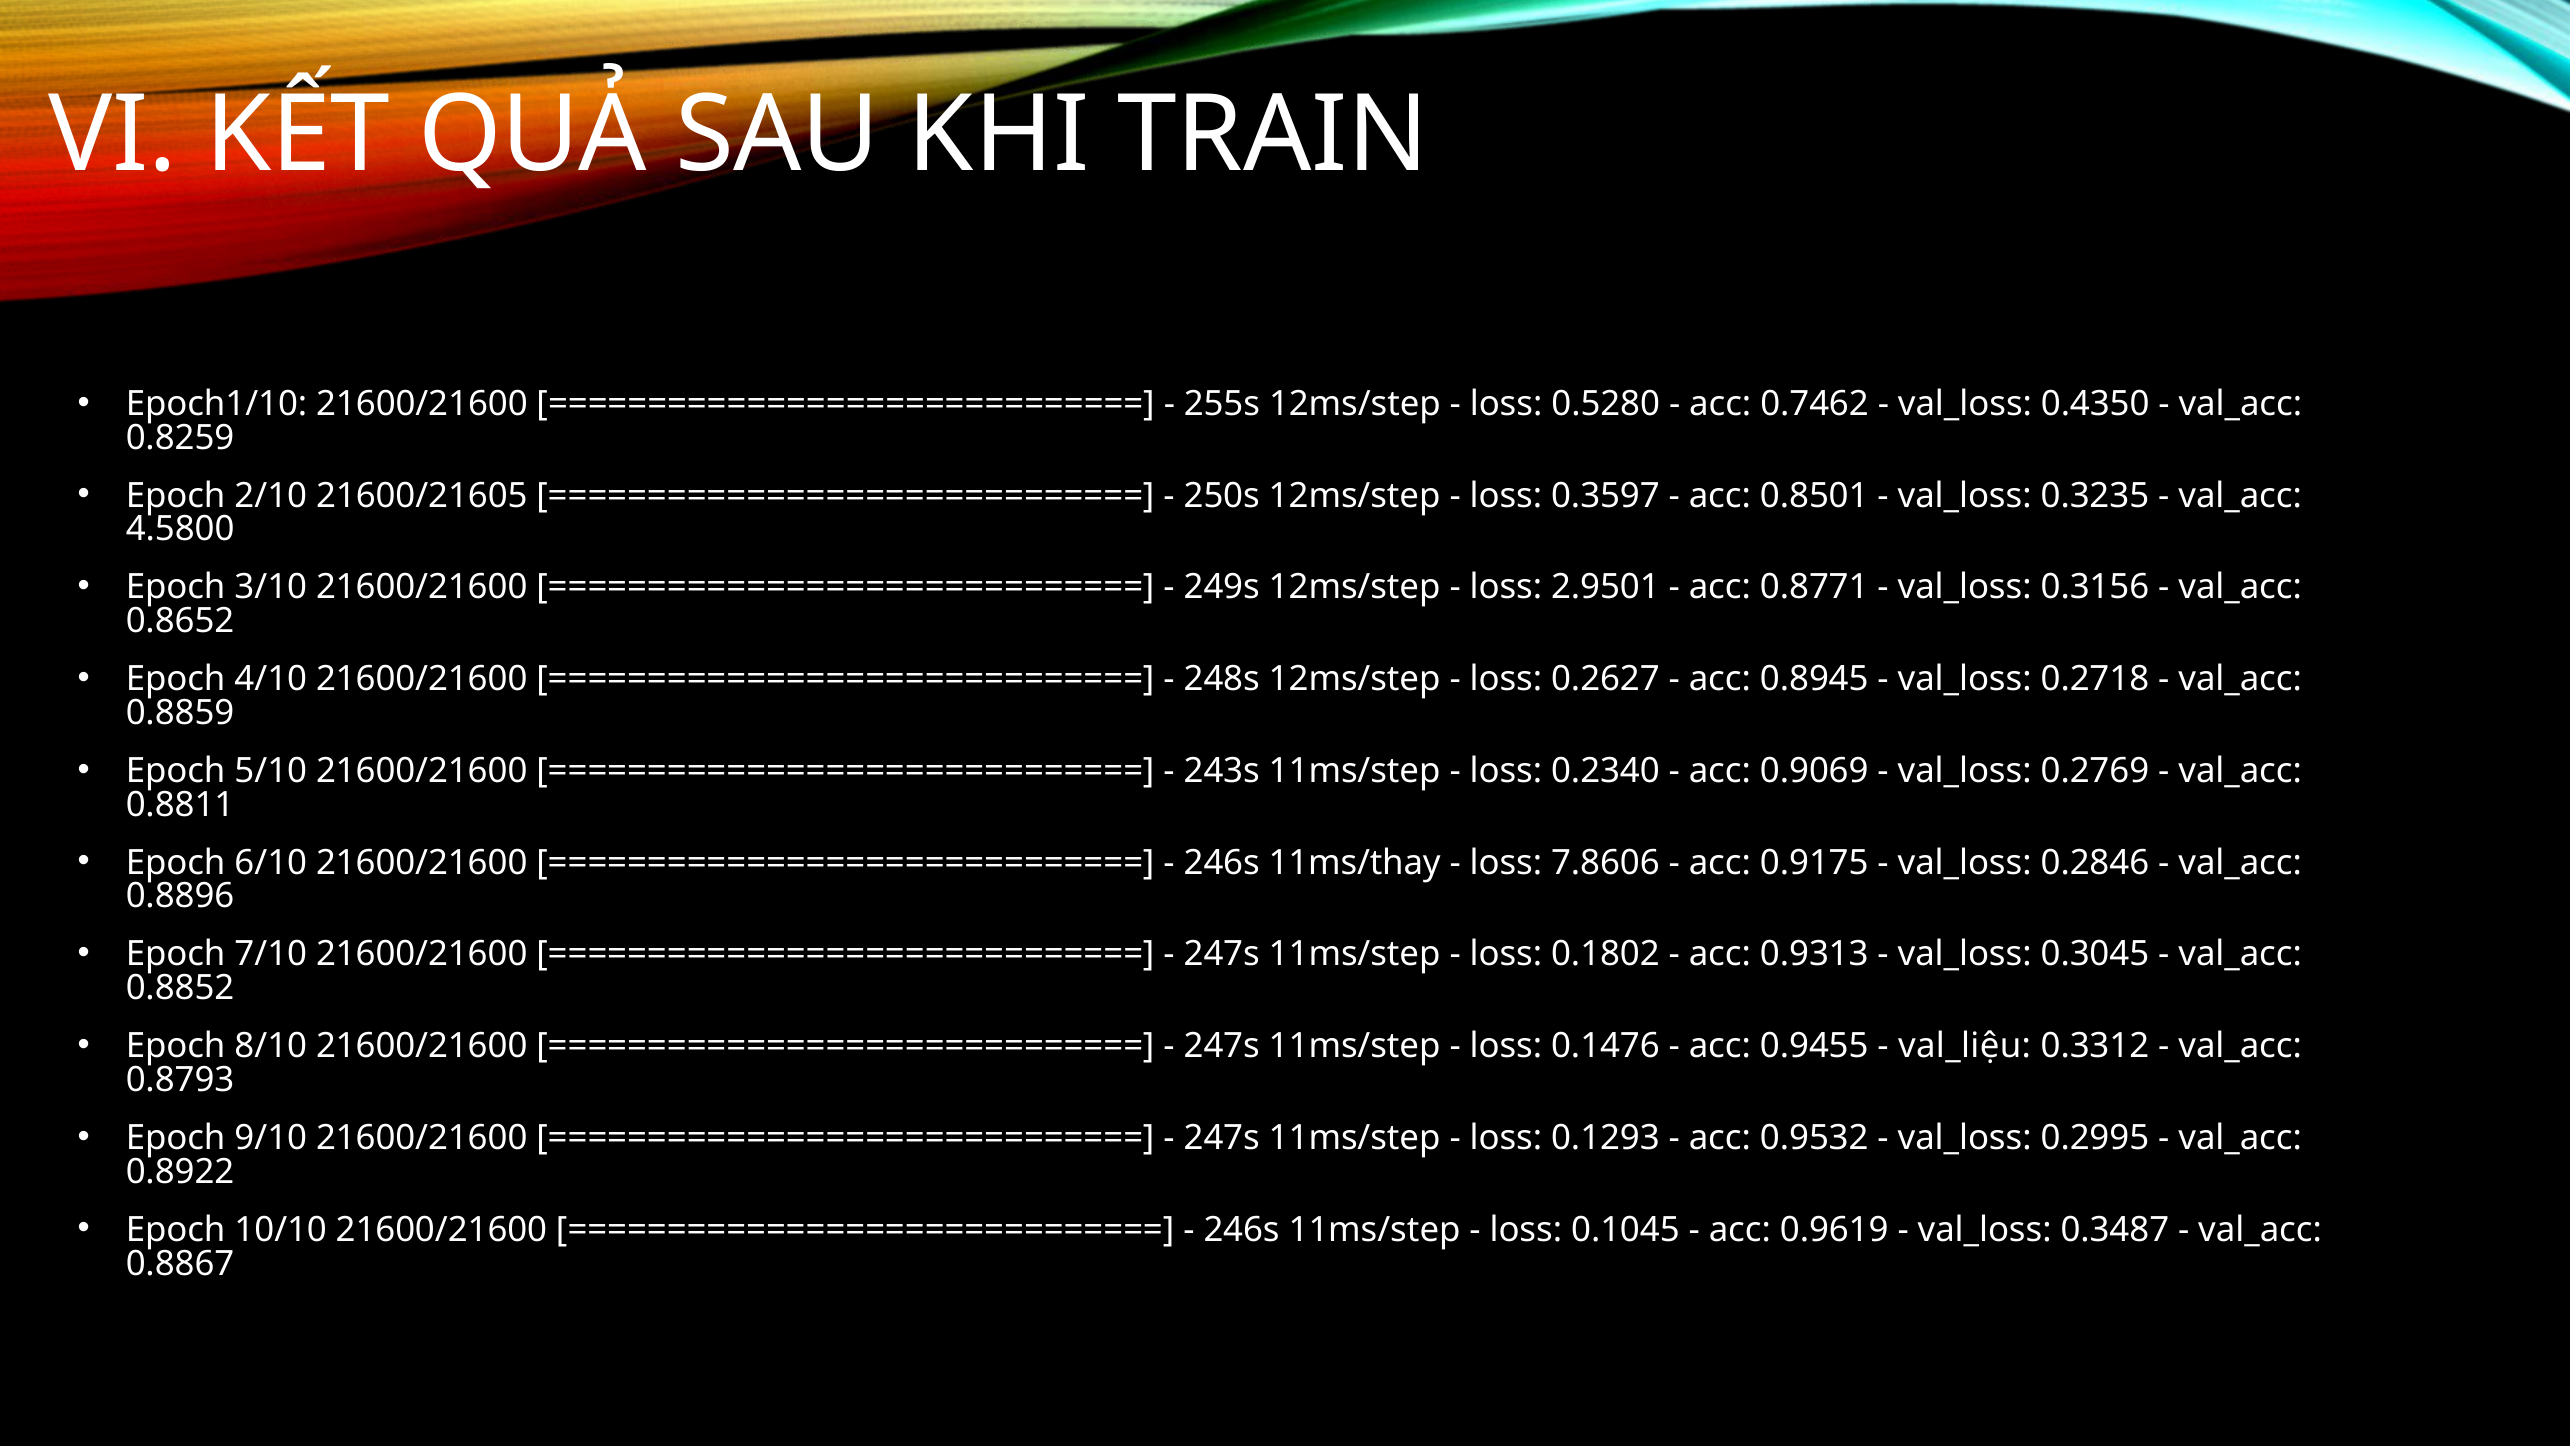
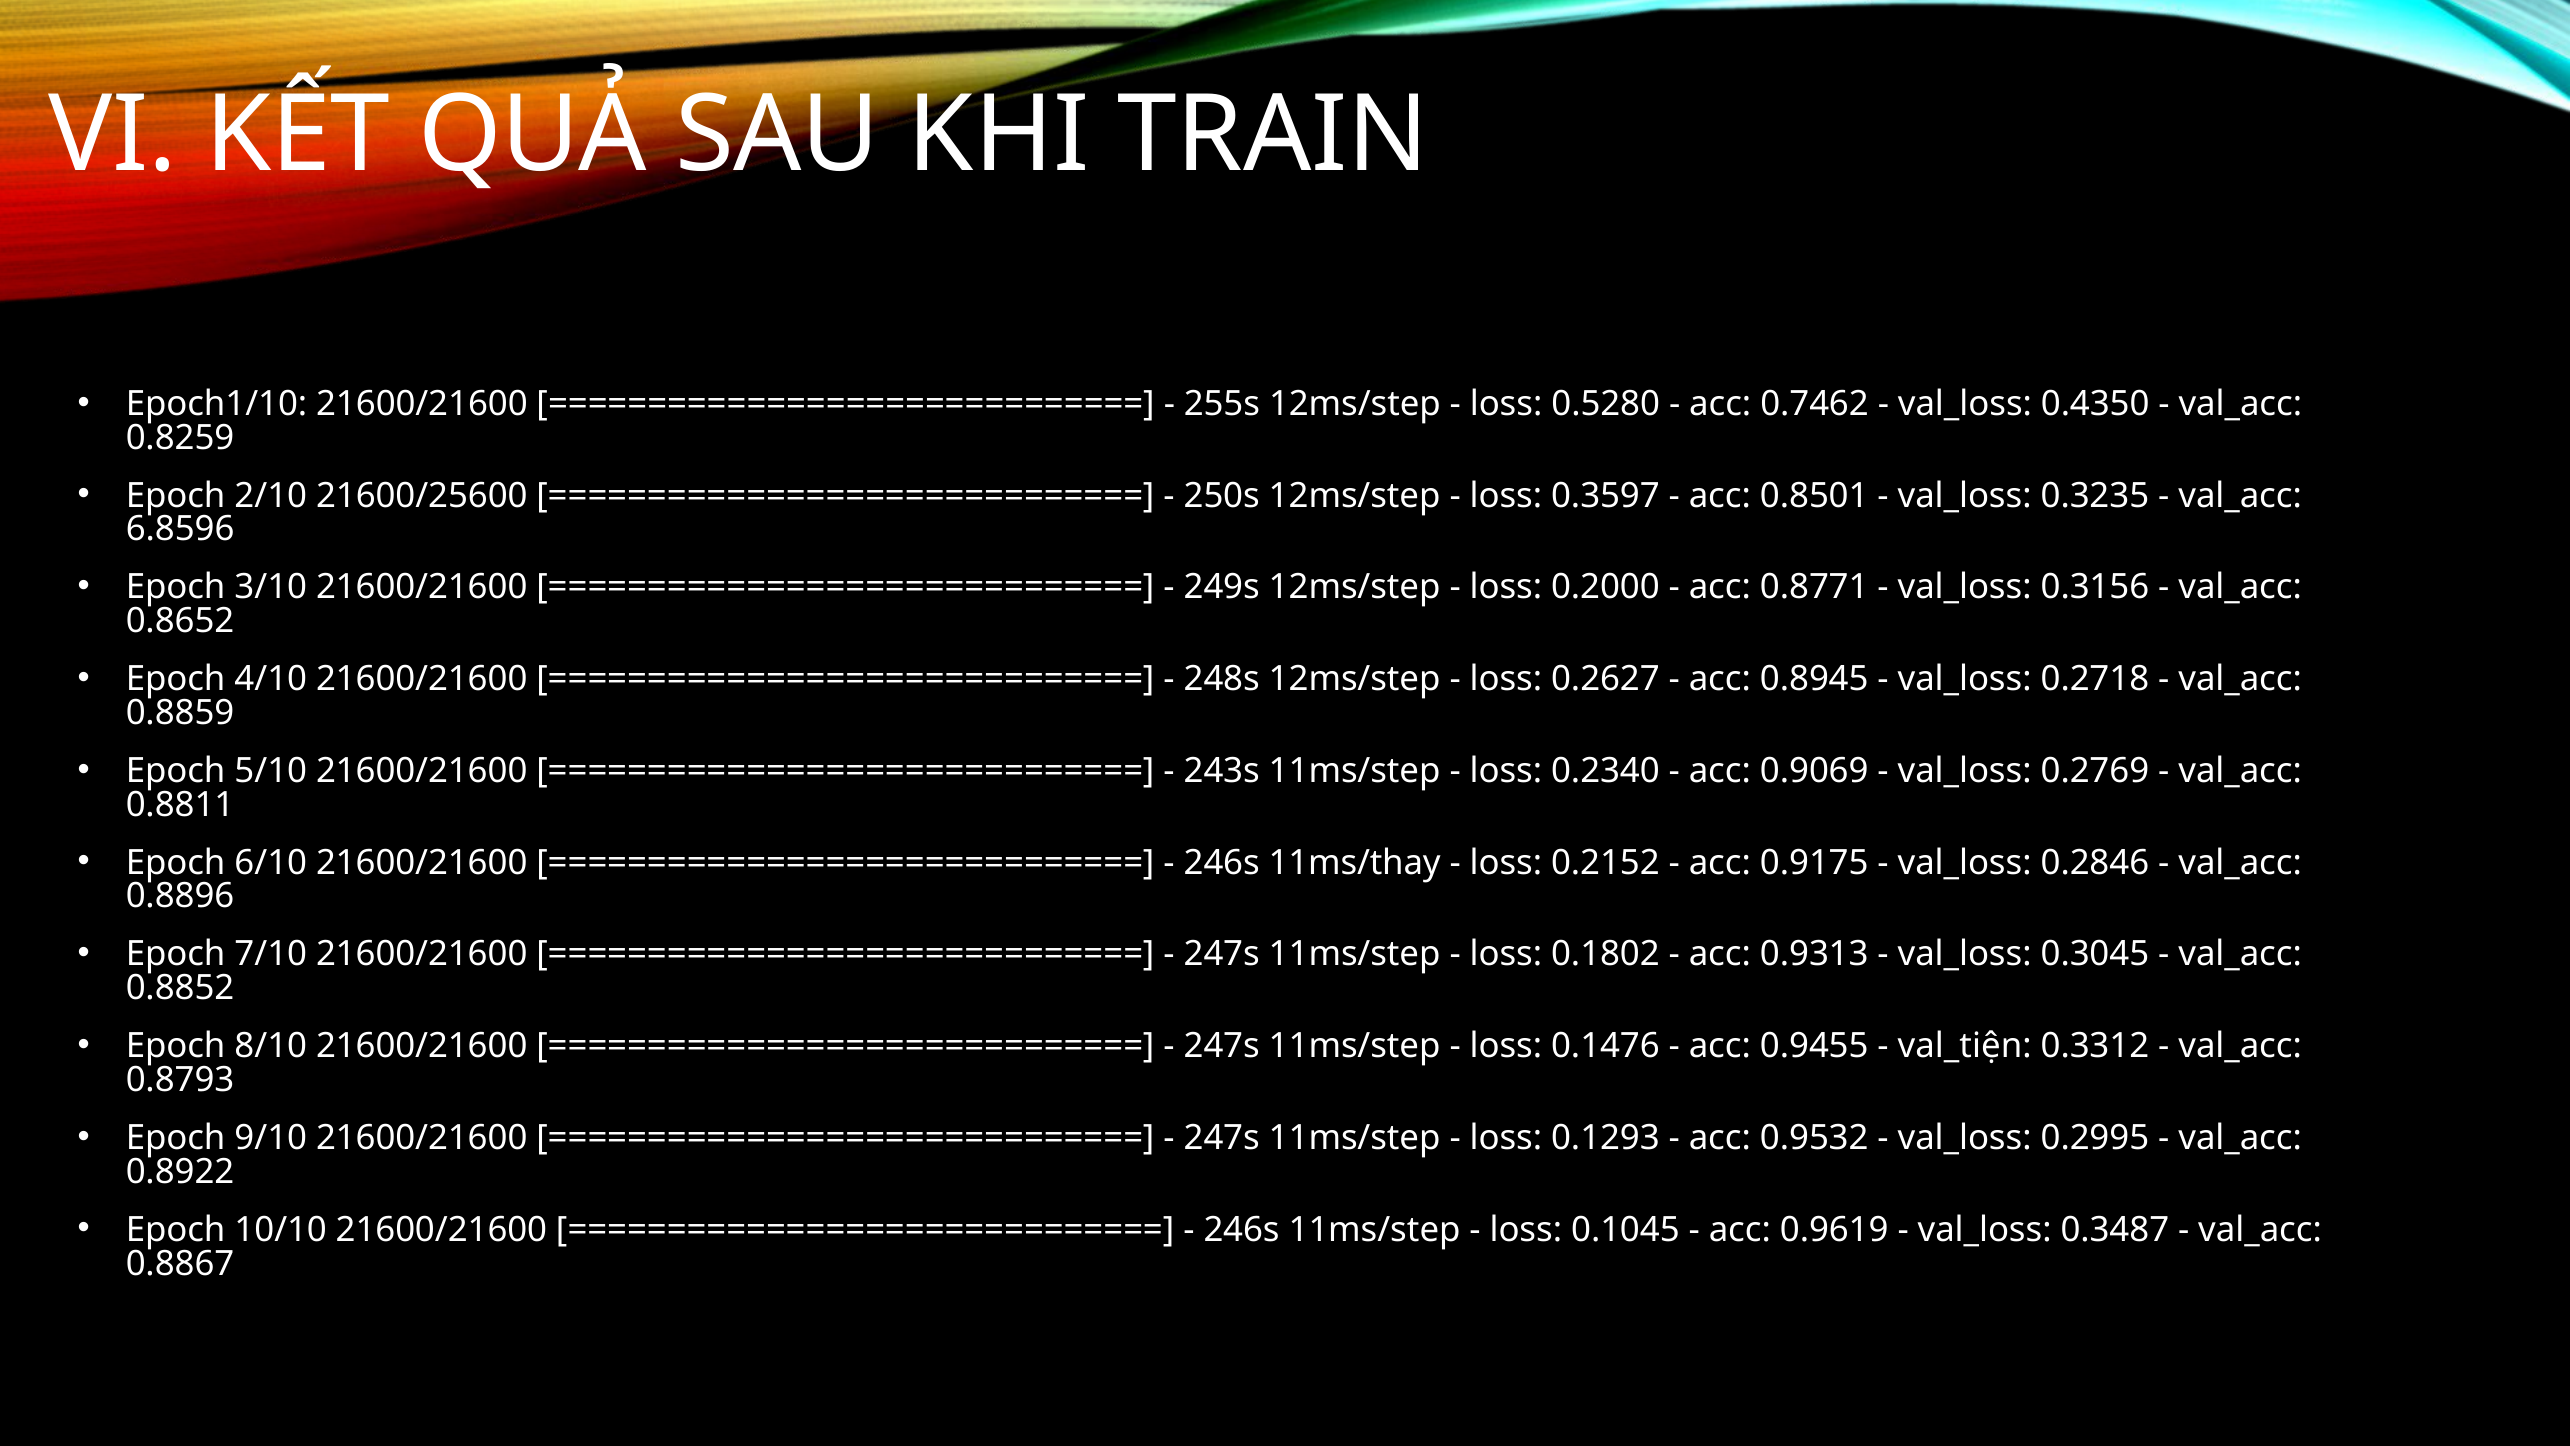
21600/21605: 21600/21605 -> 21600/25600
4.5800: 4.5800 -> 6.8596
2.9501: 2.9501 -> 0.2000
7.8606: 7.8606 -> 0.2152
val_liệu: val_liệu -> val_tiện
